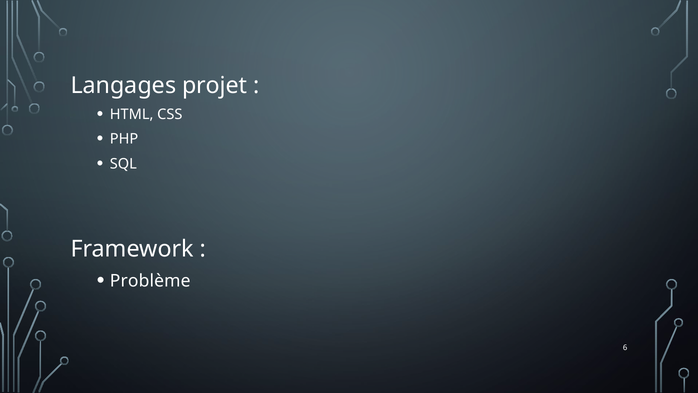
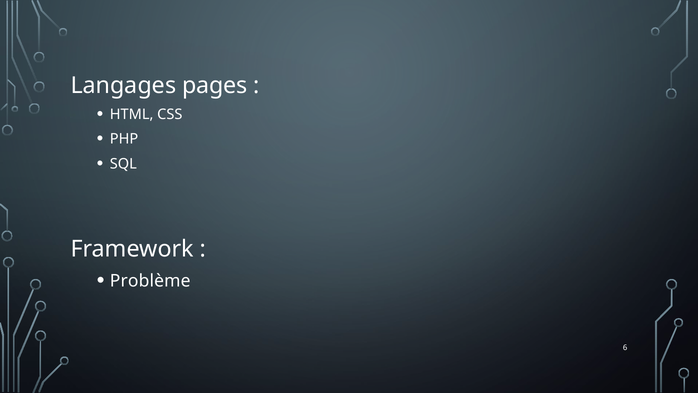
projet: projet -> pages
